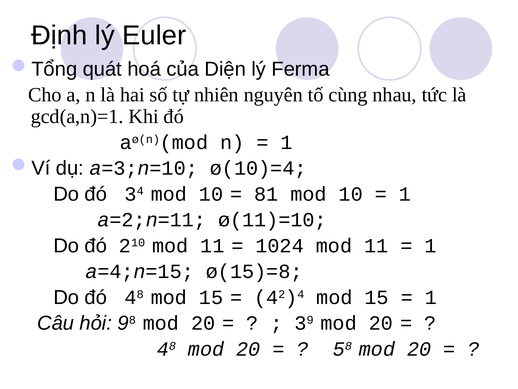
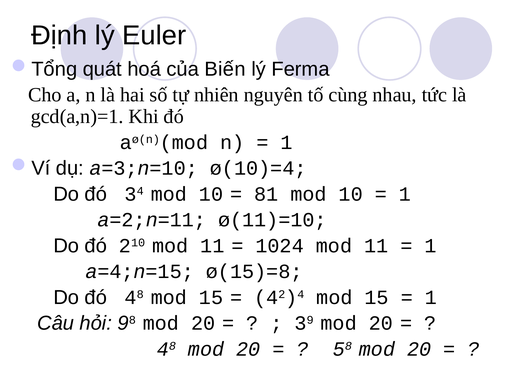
Diện: Diện -> Biến
